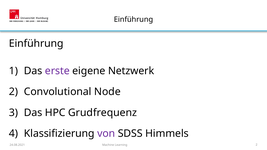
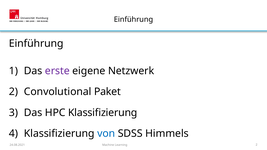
Node: Node -> Paket
HPC Grudfrequenz: Grudfrequenz -> Klassifizierung
von colour: purple -> blue
